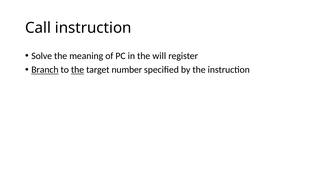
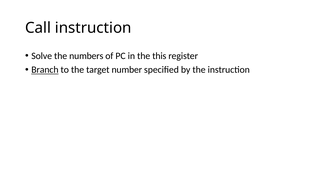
meaning: meaning -> numbers
will: will -> this
the at (78, 70) underline: present -> none
